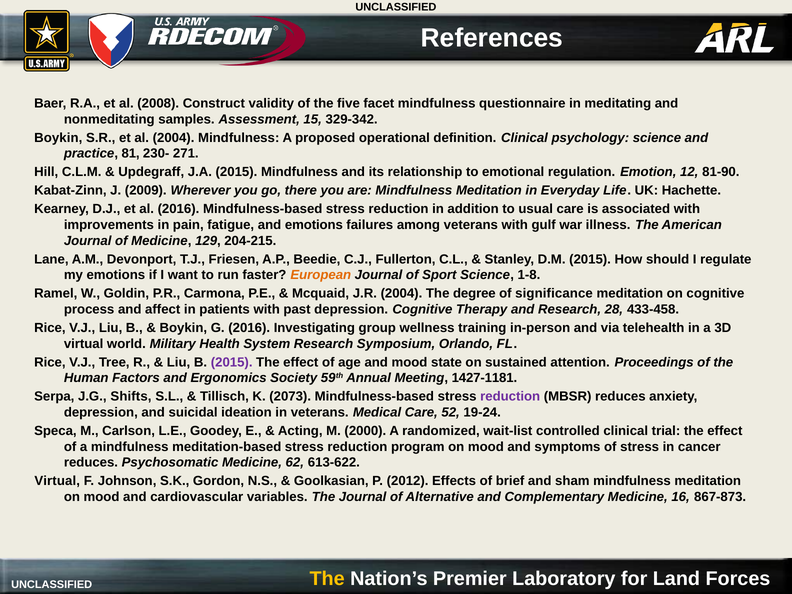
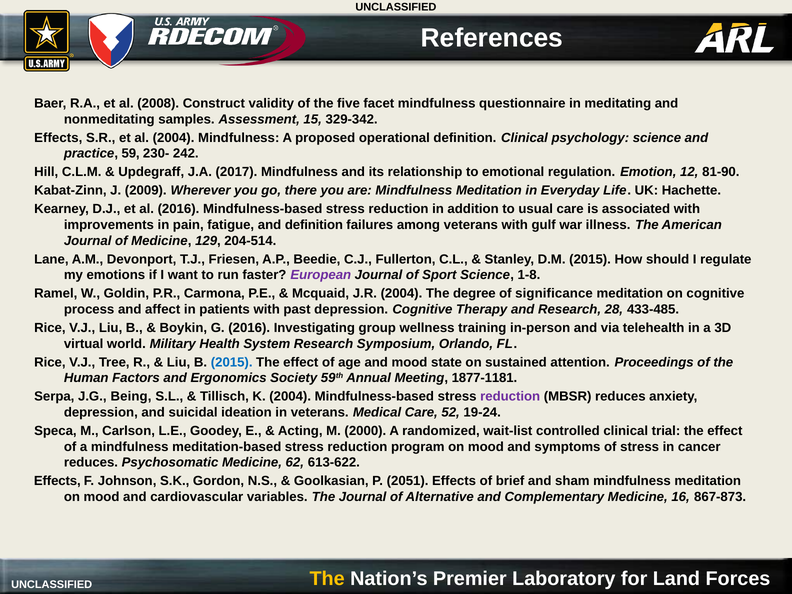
Boykin at (58, 138): Boykin -> Effects
81: 81 -> 59
271: 271 -> 242
J.A 2015: 2015 -> 2017
and emotions: emotions -> definition
204-215: 204-215 -> 204-514
European colour: orange -> purple
433-458: 433-458 -> 433-485
2015 at (232, 362) colour: purple -> blue
1427-1181: 1427-1181 -> 1877-1181
Shifts: Shifts -> Being
K 2073: 2073 -> 2004
Virtual at (57, 481): Virtual -> Effects
2012: 2012 -> 2051
